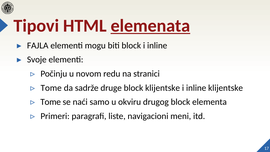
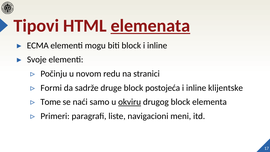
FAJLA: FAJLA -> ECMA
Tome at (51, 88): Tome -> Formi
block klijentske: klijentske -> postojeća
okviru underline: none -> present
